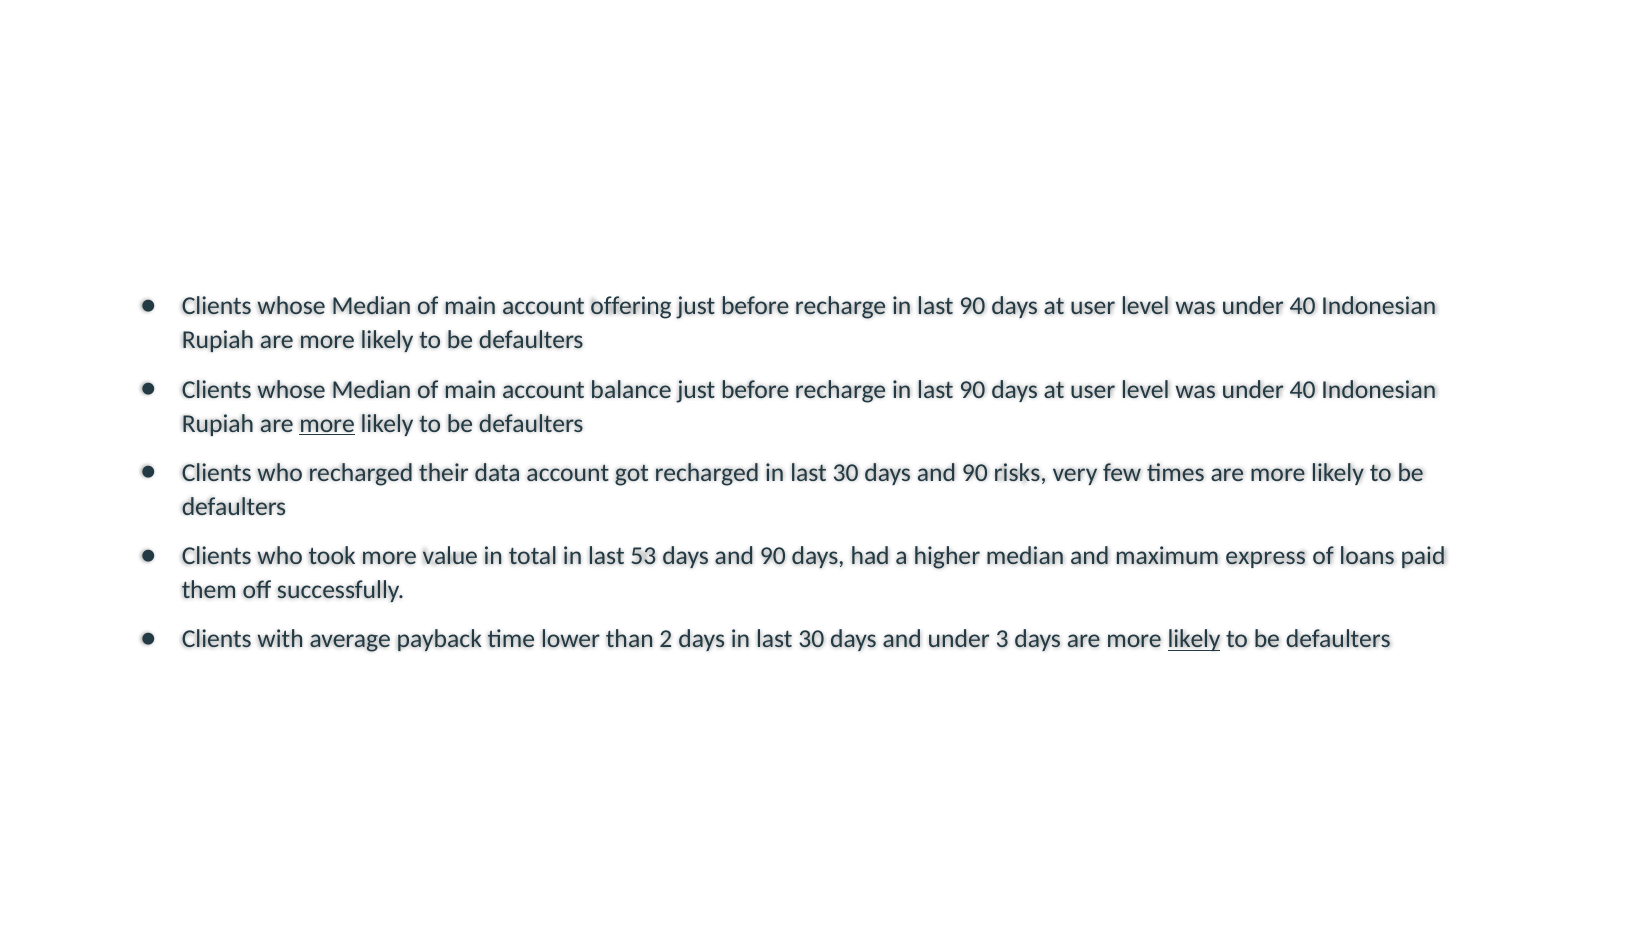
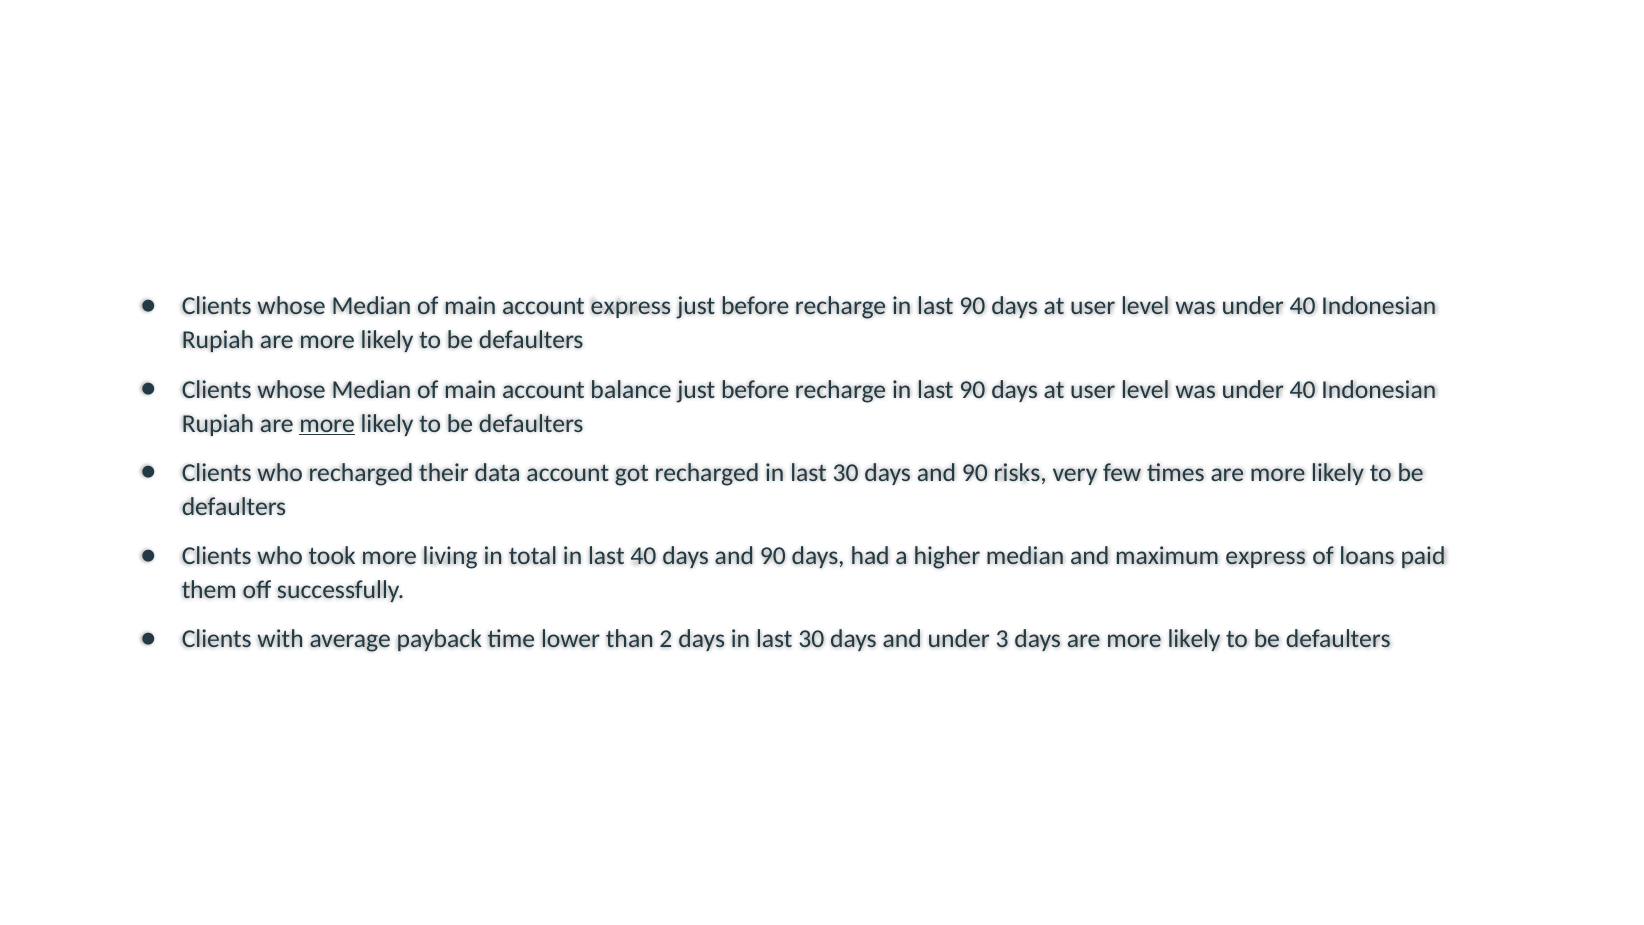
account offering: offering -> express
value: value -> living
last 53: 53 -> 40
likely at (1194, 639) underline: present -> none
